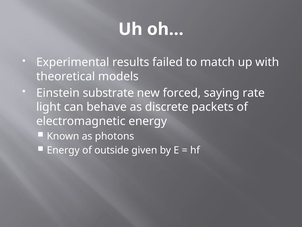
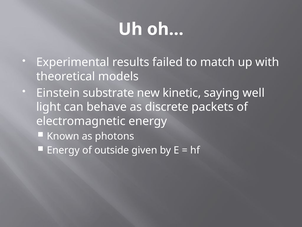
forced: forced -> kinetic
rate: rate -> well
